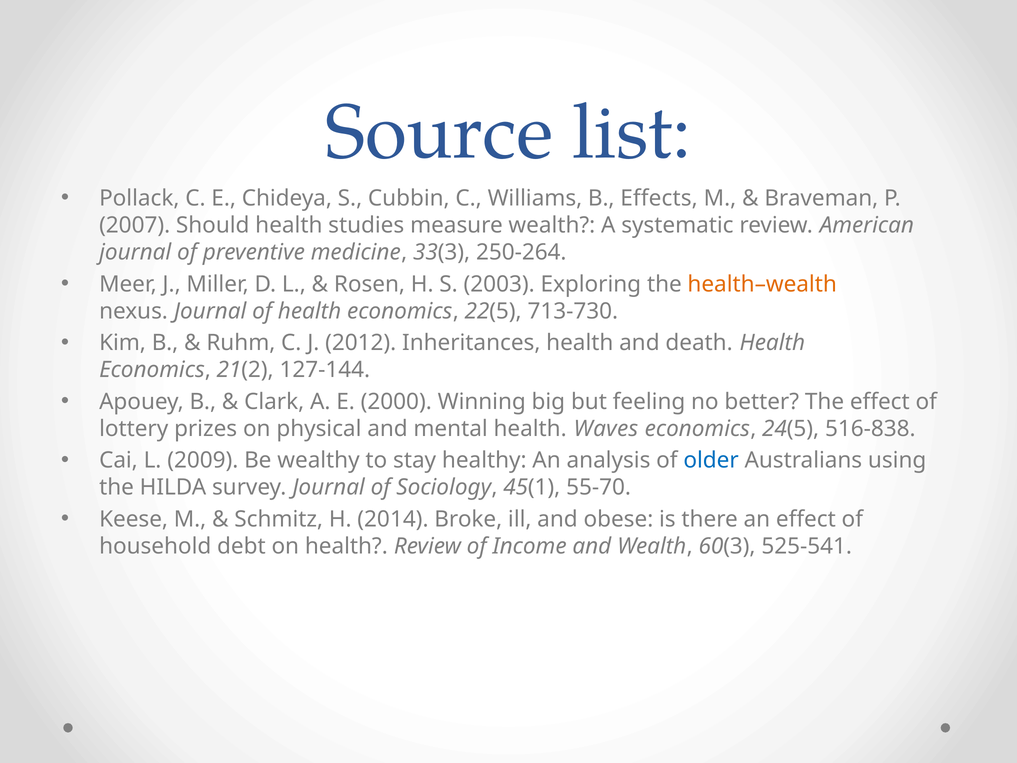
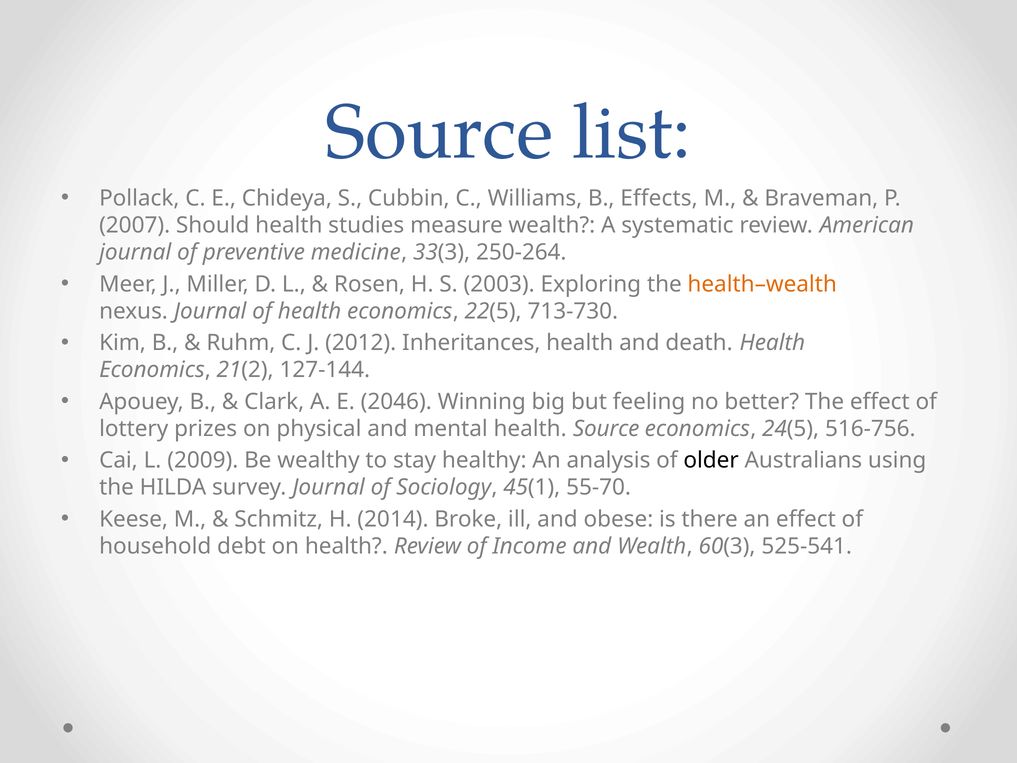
2000: 2000 -> 2046
health Waves: Waves -> Source
516-838: 516-838 -> 516-756
older colour: blue -> black
